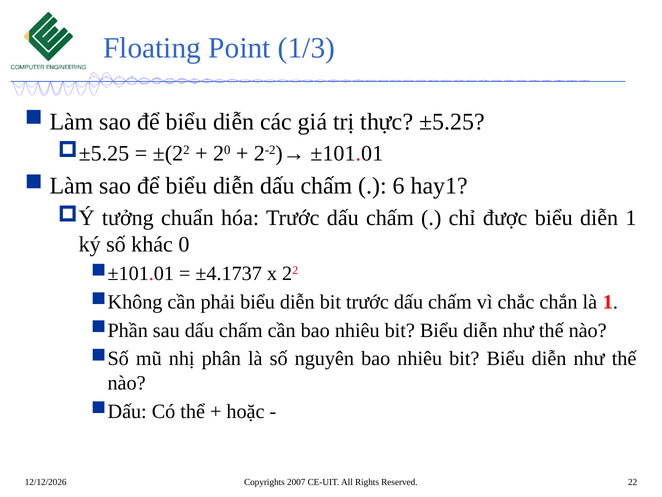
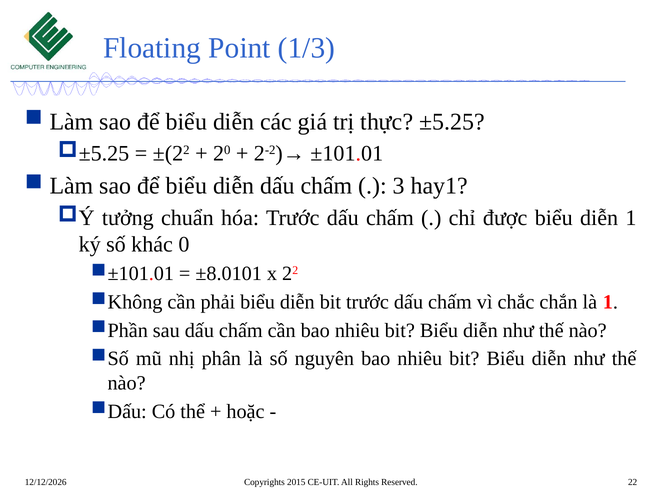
6: 6 -> 3
±4.1737: ±4.1737 -> ±8.0101
2007: 2007 -> 2015
